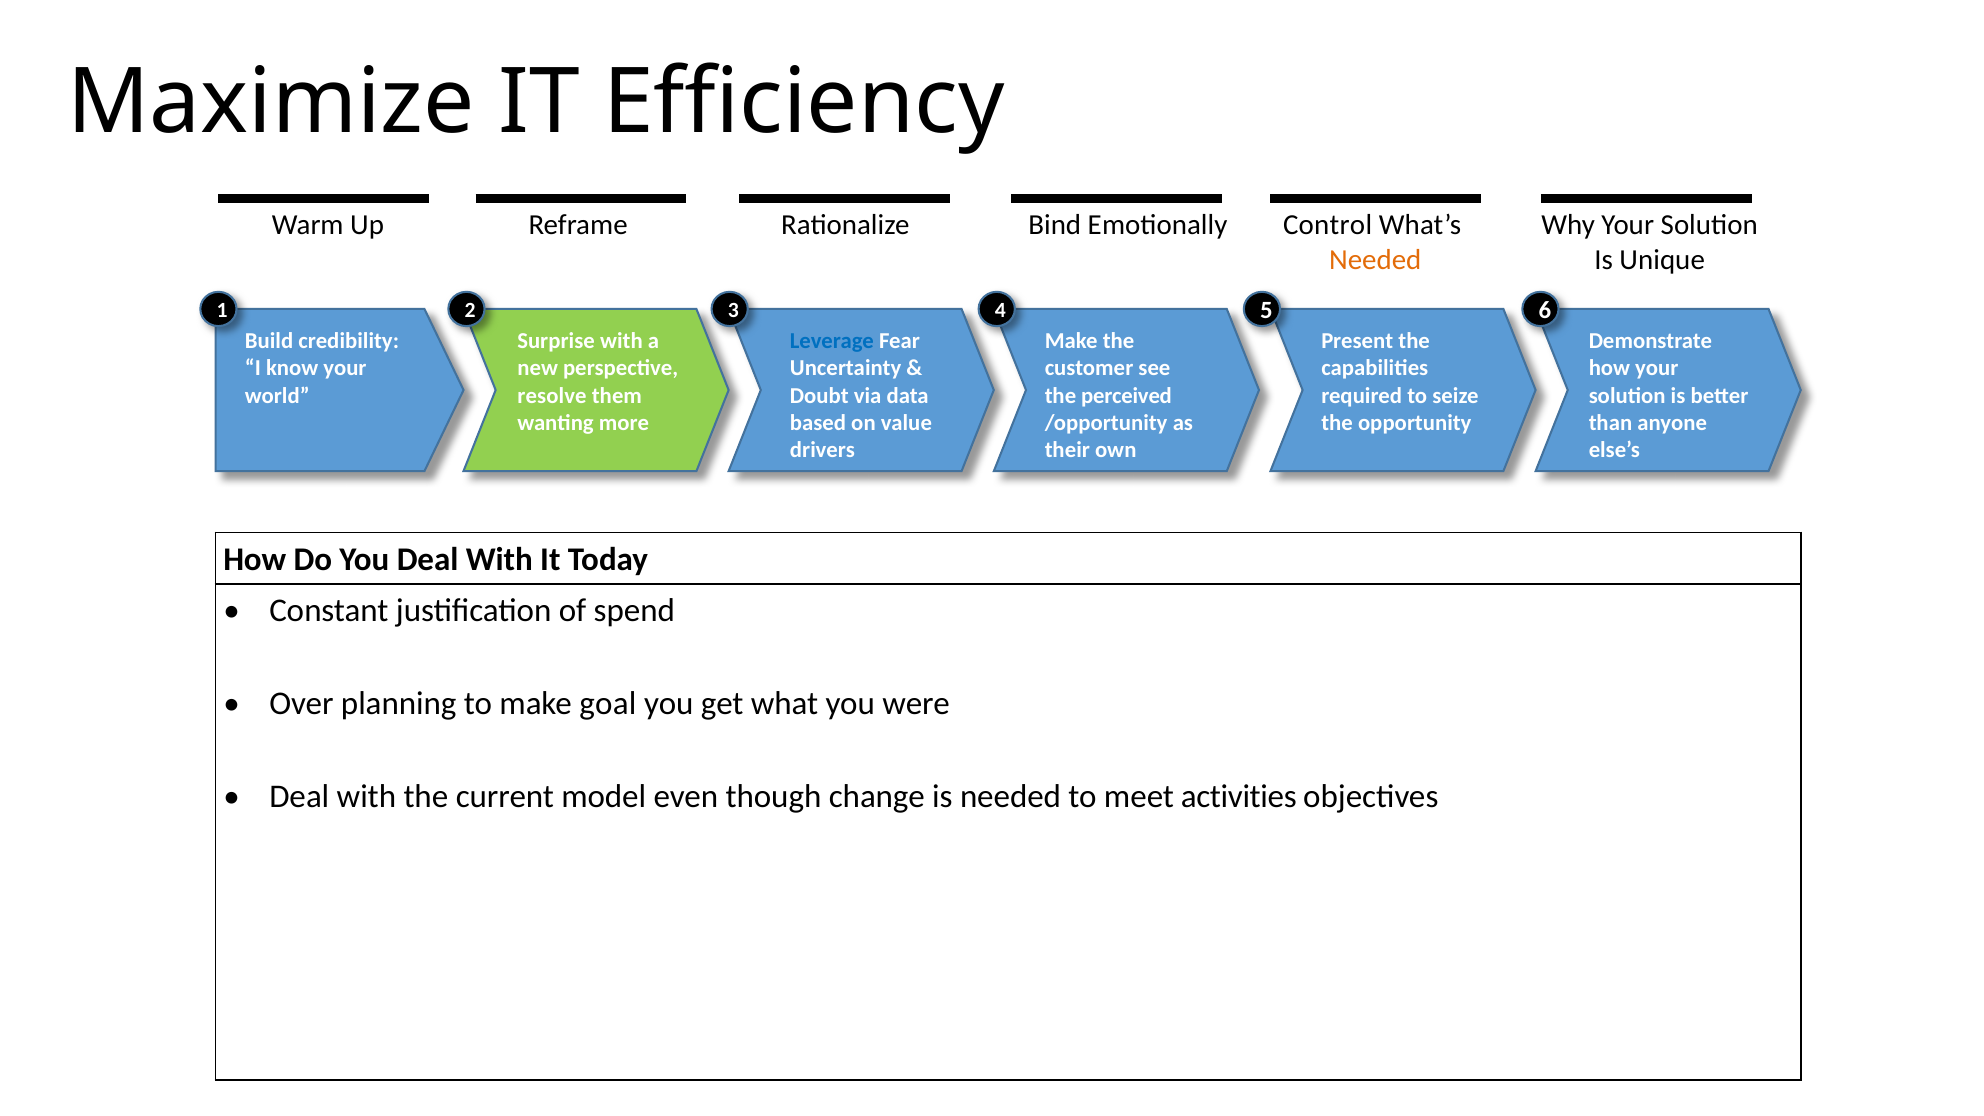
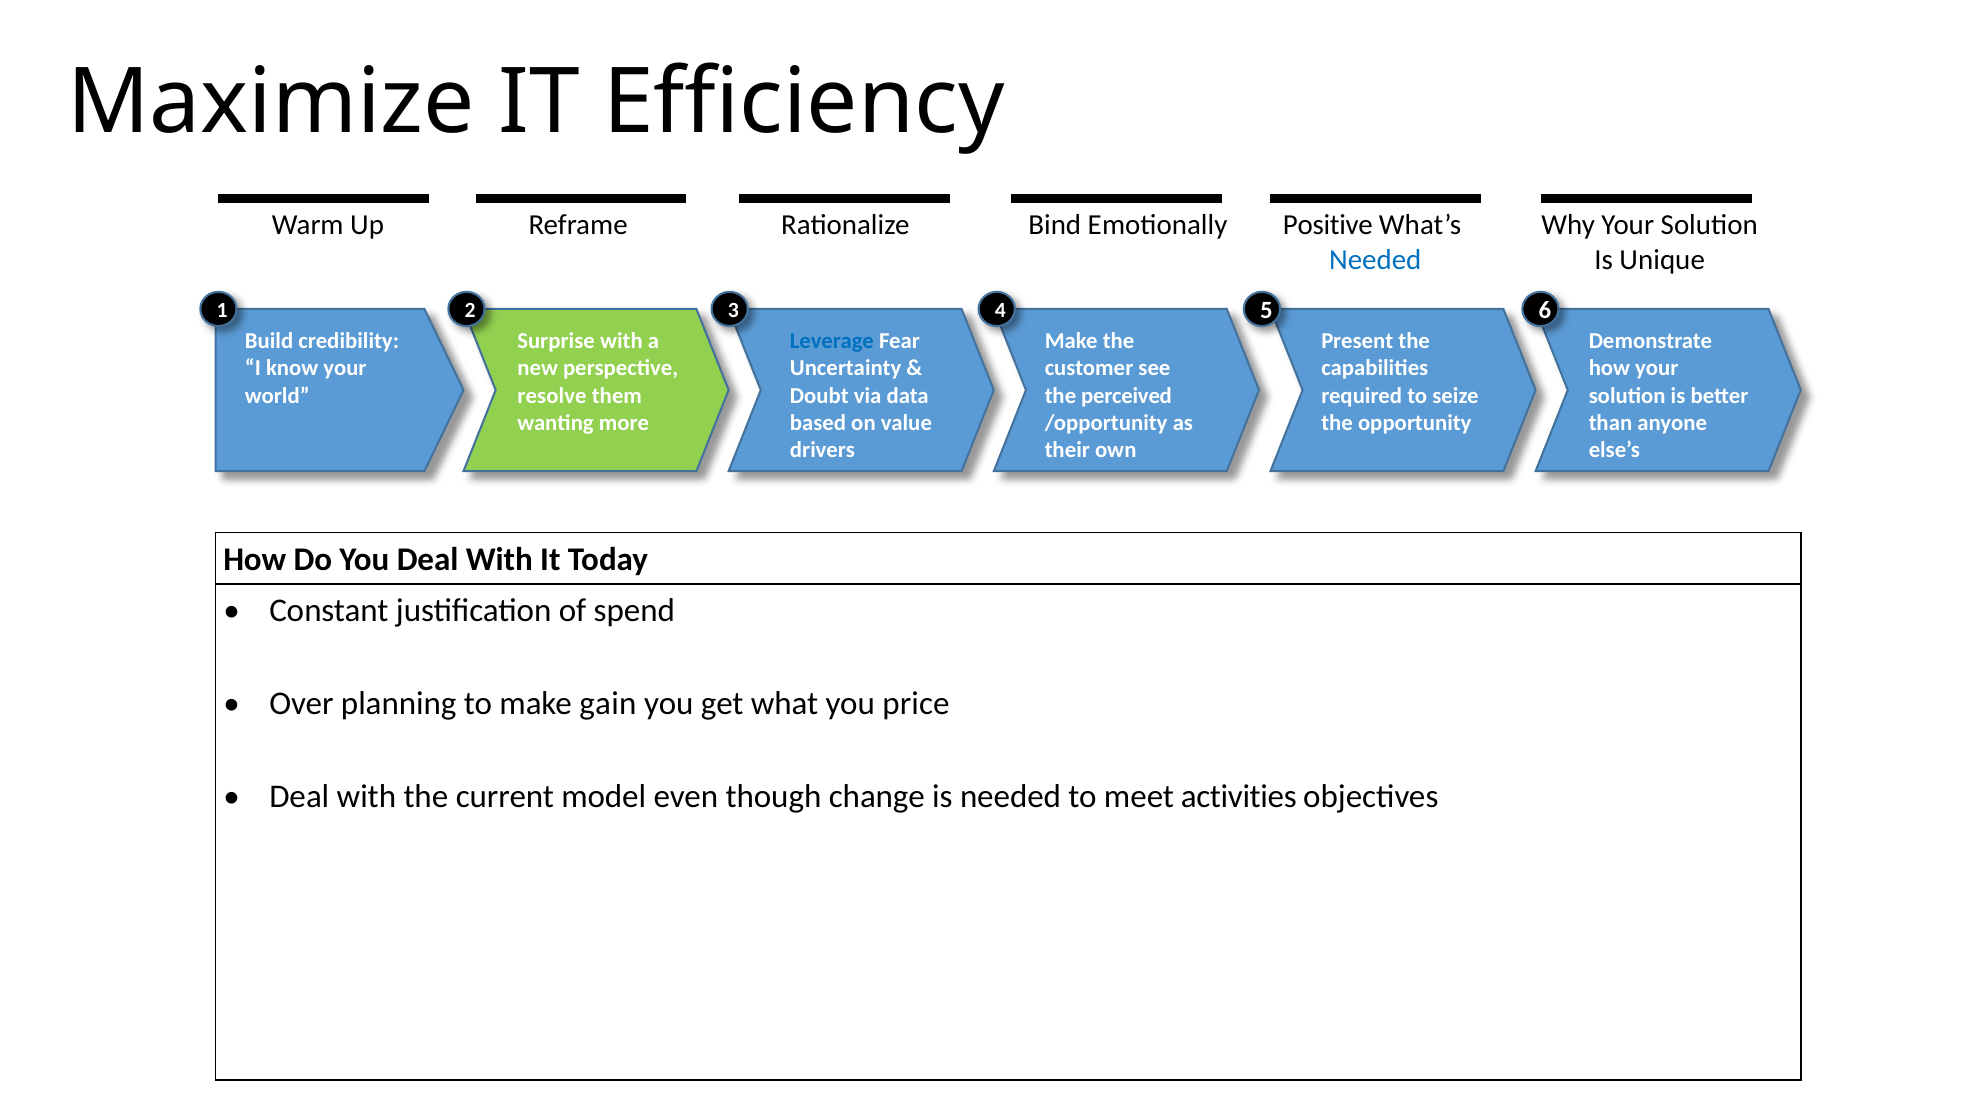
Control: Control -> Positive
Needed at (1375, 260) colour: orange -> blue
goal: goal -> gain
were: were -> price
